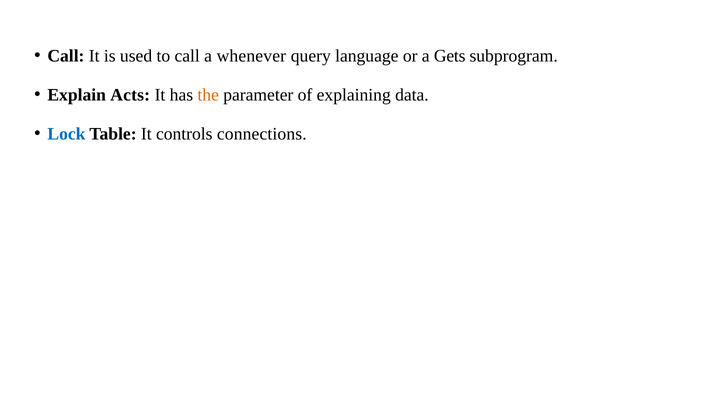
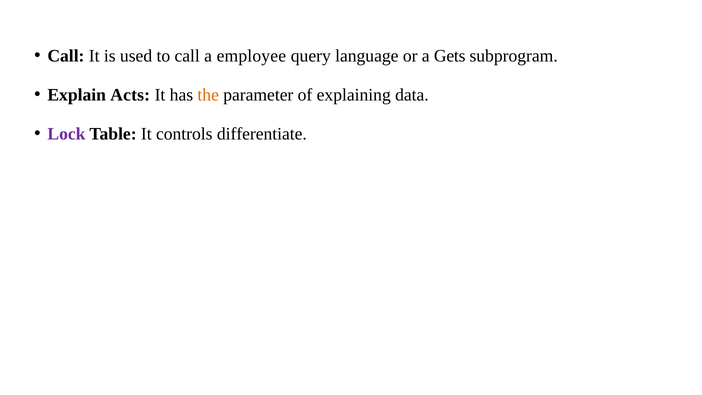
whenever: whenever -> employee
Lock colour: blue -> purple
connections: connections -> differentiate
